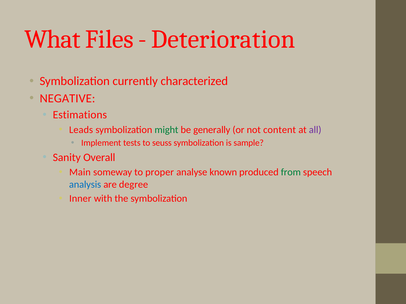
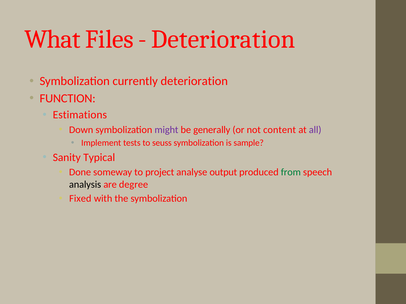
currently characterized: characterized -> deterioration
NEGATIVE: NEGATIVE -> FUNCTION
Leads: Leads -> Down
might colour: green -> purple
Overall: Overall -> Typical
Main: Main -> Done
proper: proper -> project
known: known -> output
analysis colour: blue -> black
Inner: Inner -> Fixed
